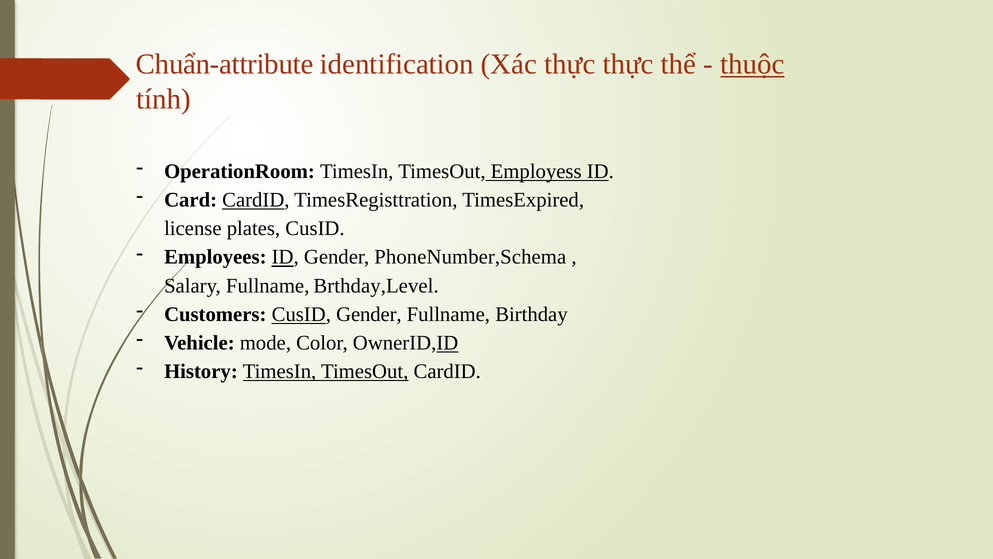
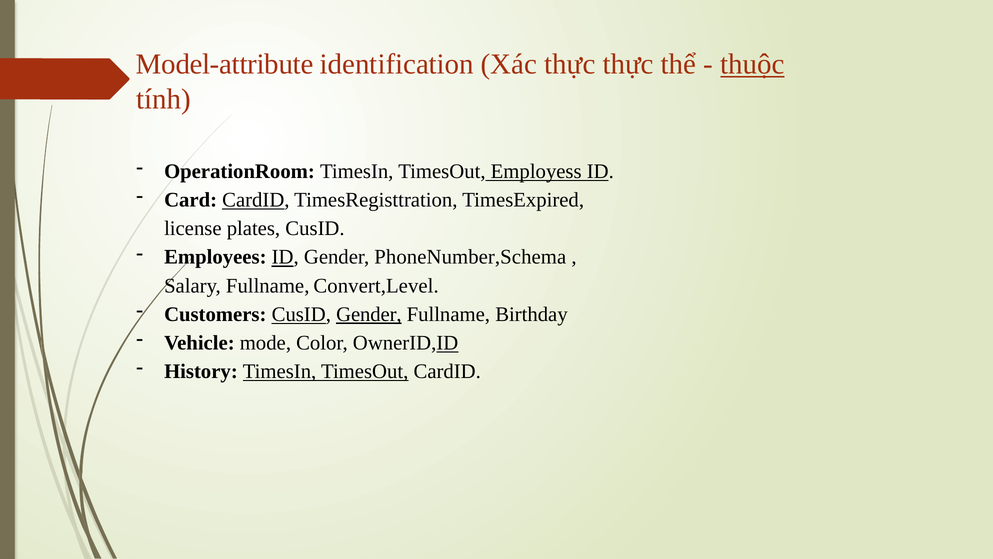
Chuẩn-attribute: Chuẩn-attribute -> Model-attribute
Brthday,Level: Brthday,Level -> Convert,Level
Gender at (369, 314) underline: none -> present
